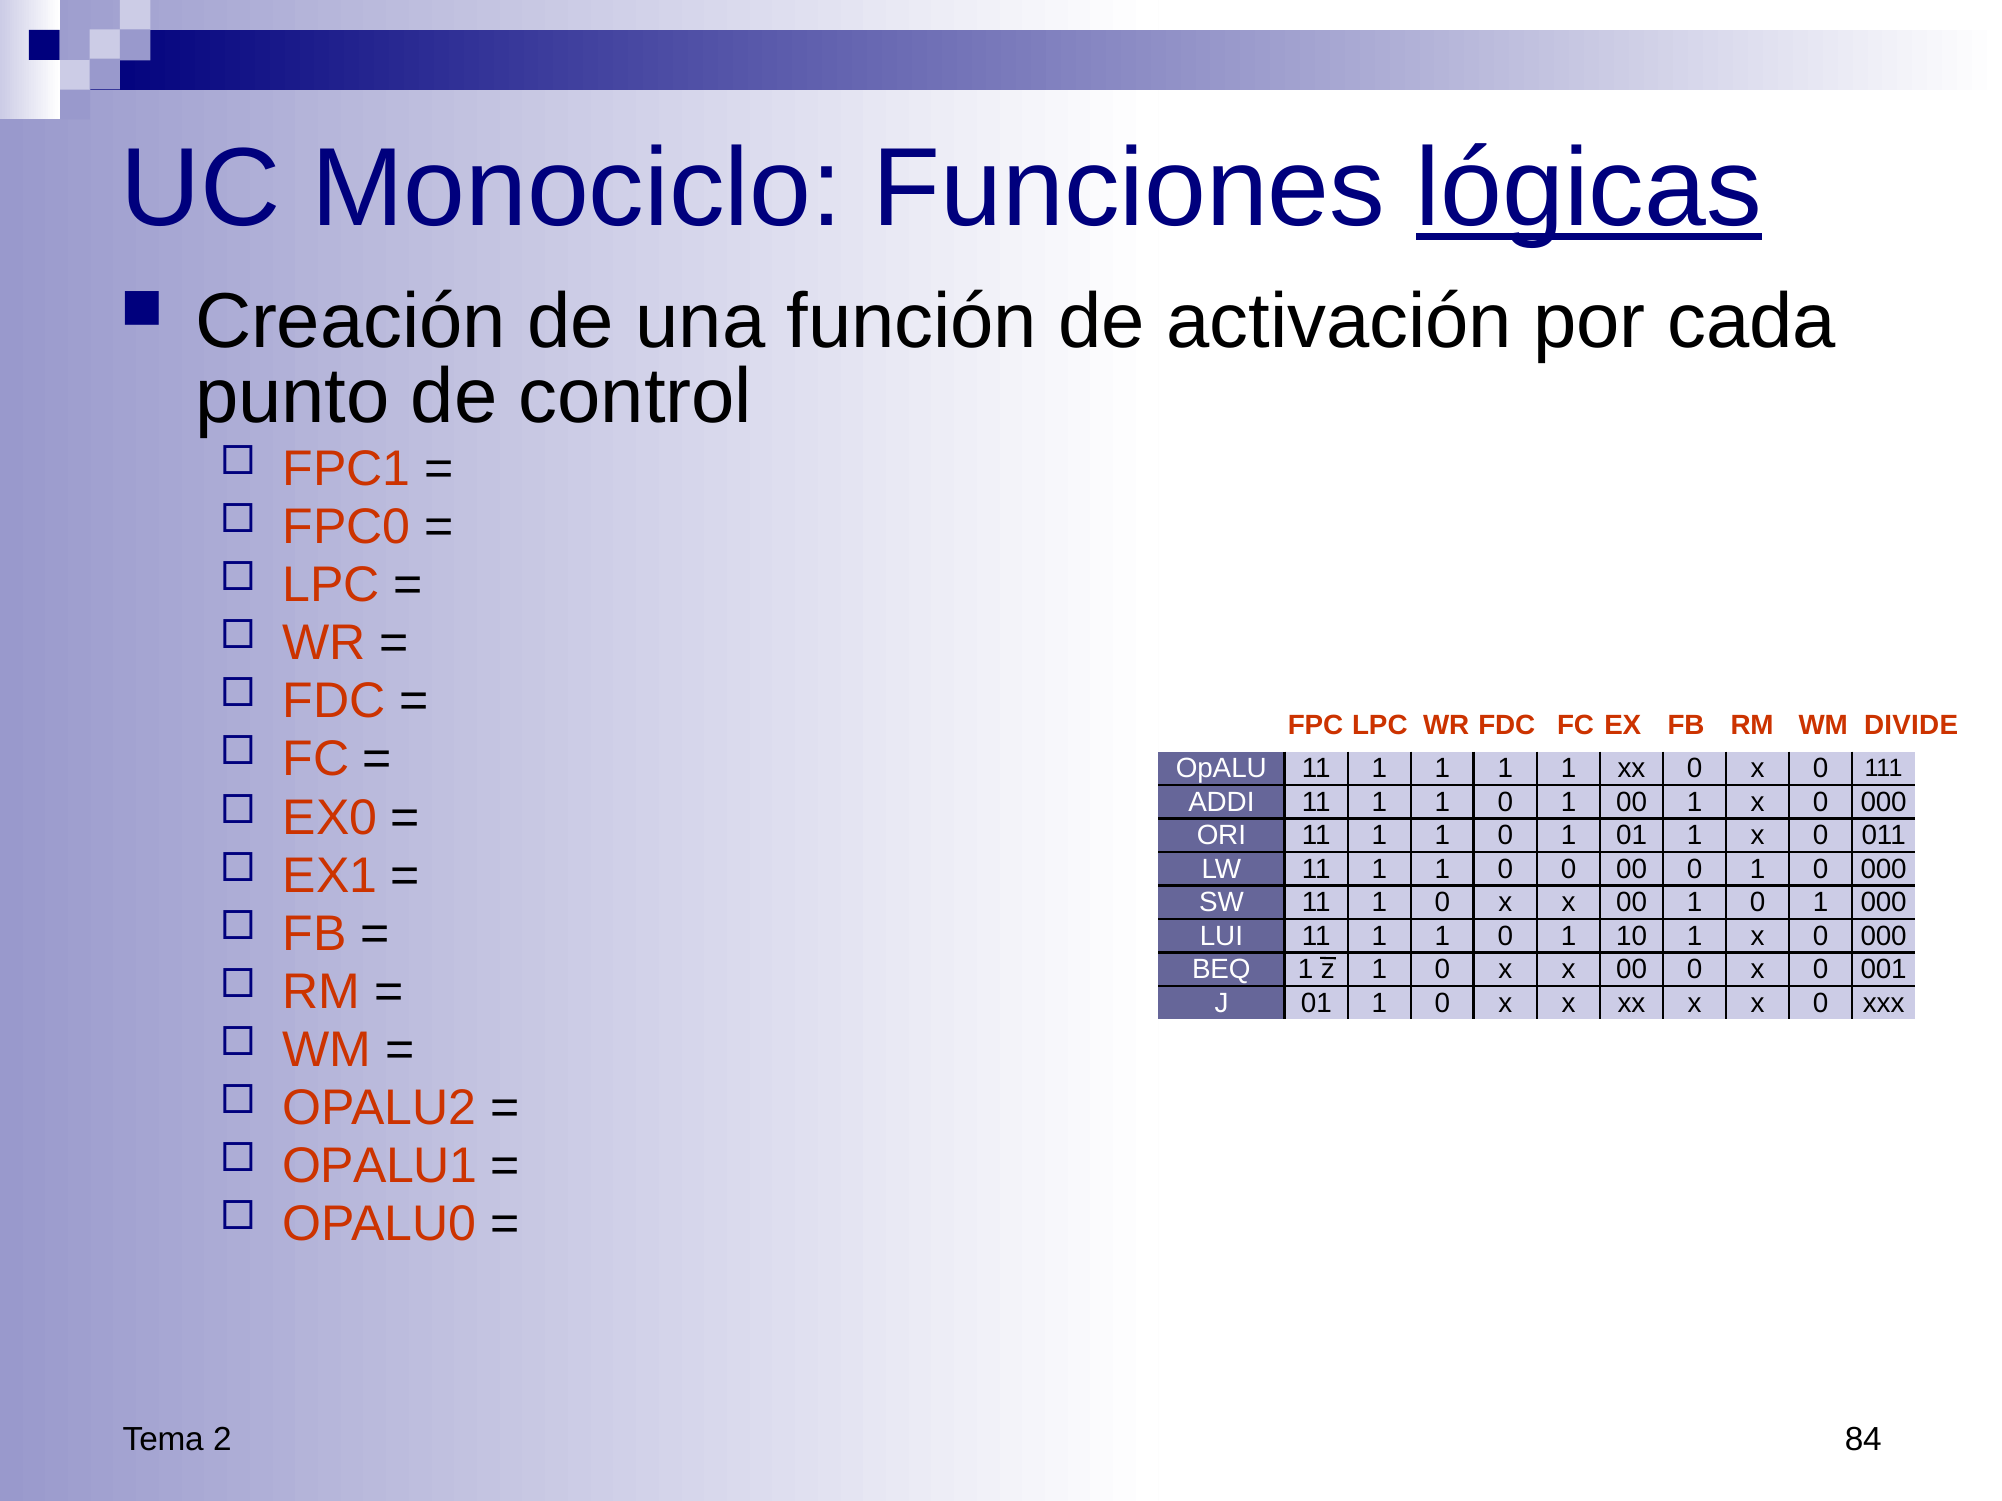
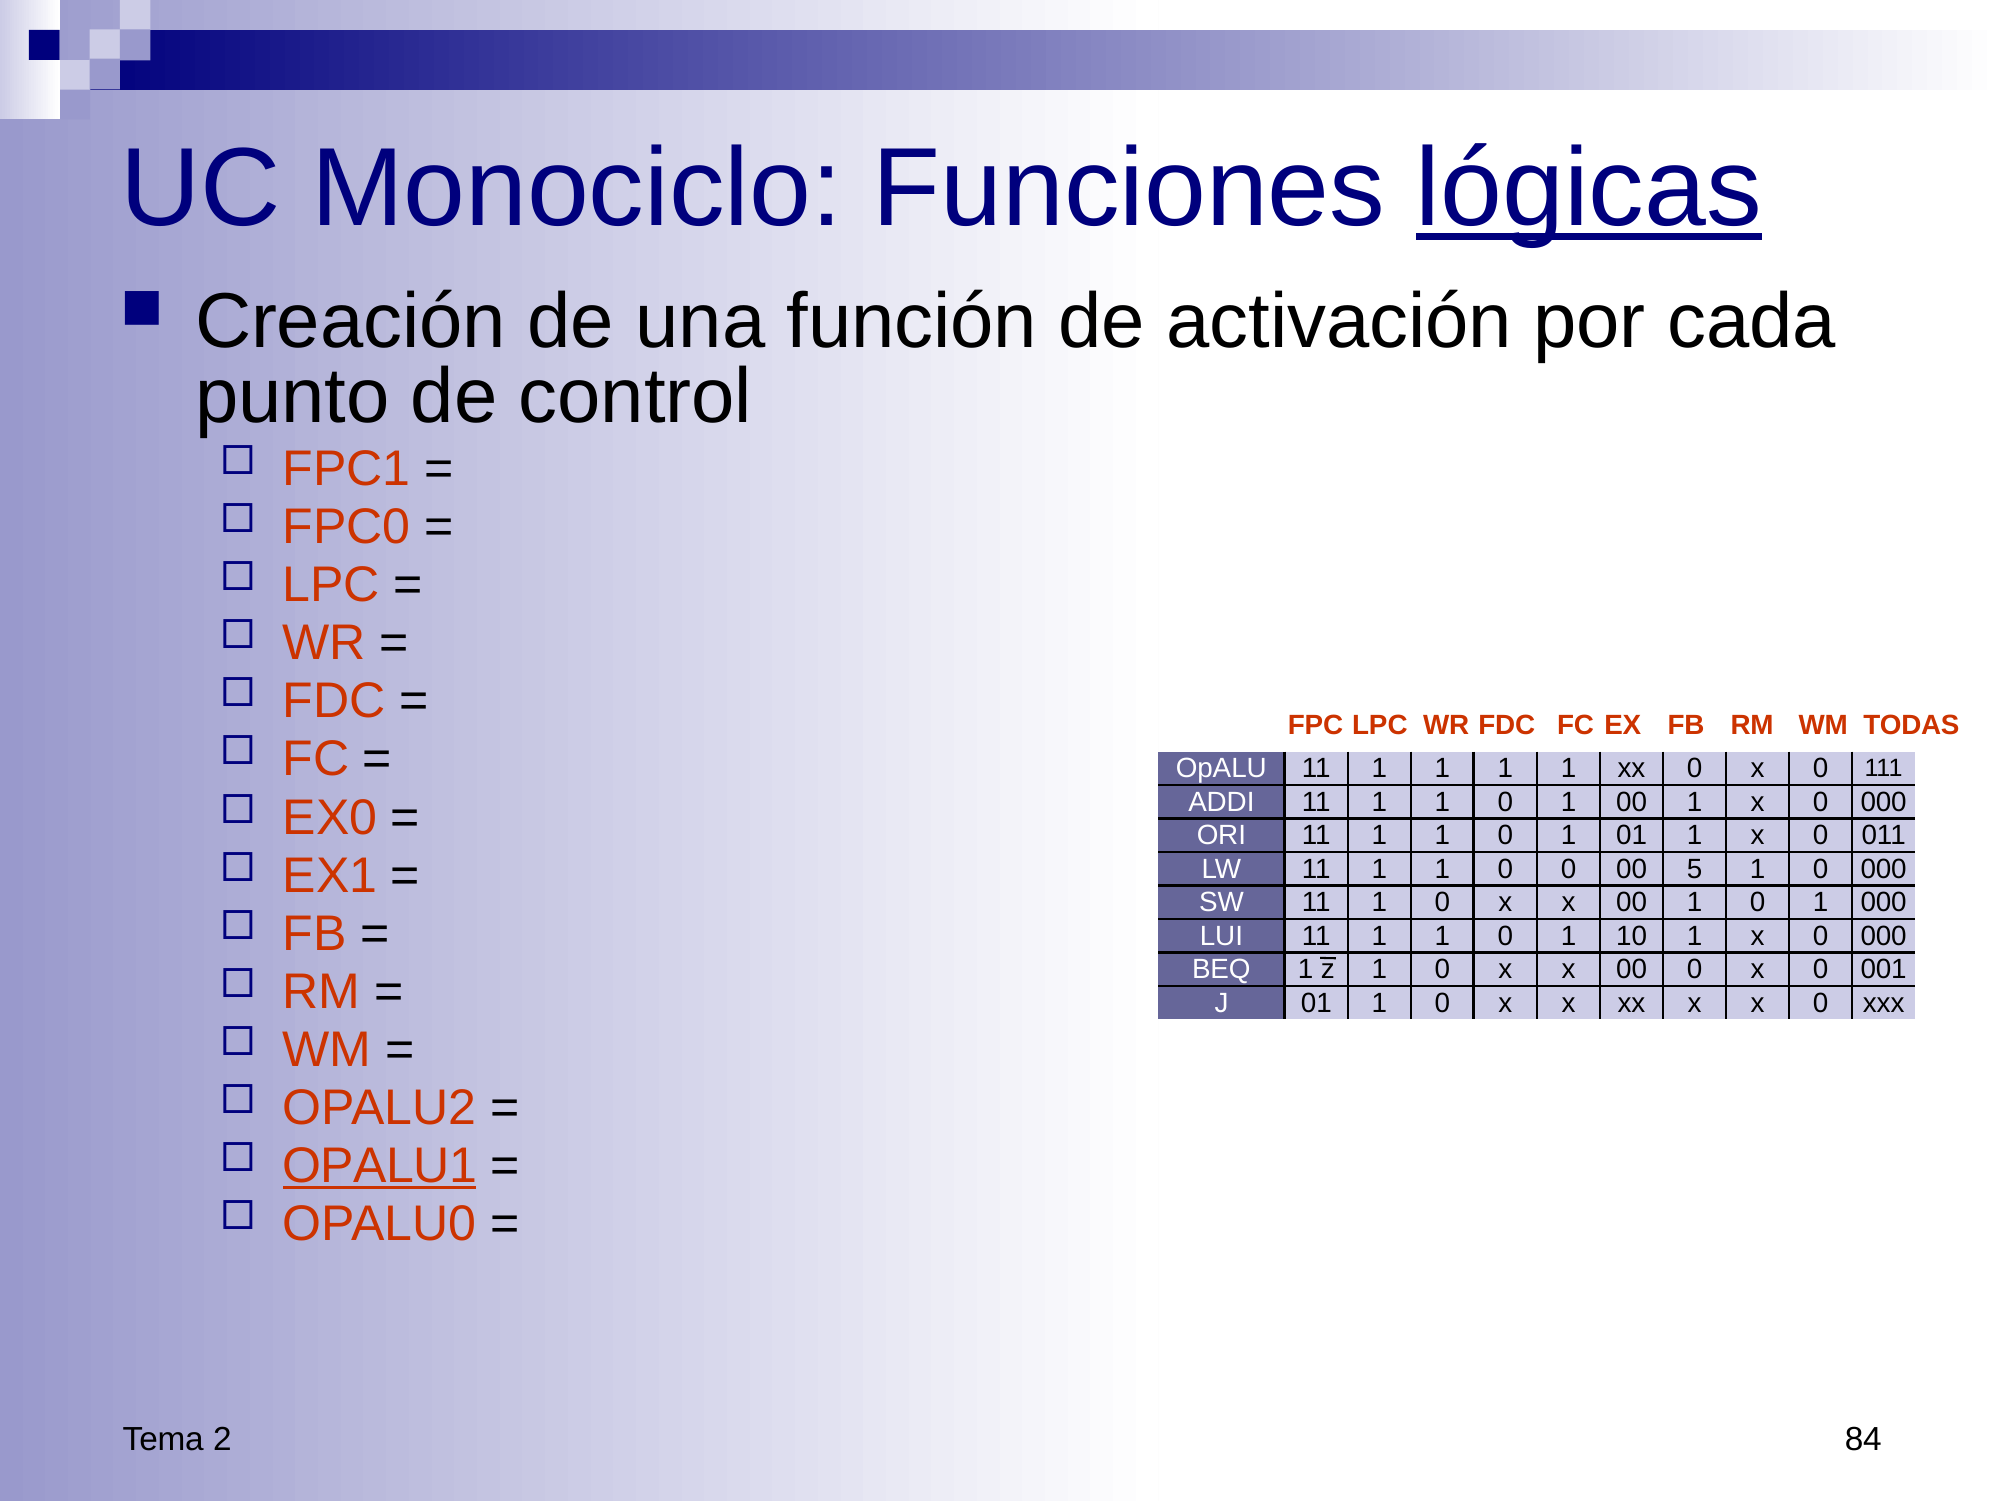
DIVIDE: DIVIDE -> TODAS
0 00 0: 0 -> 5
OPALU1 underline: none -> present
